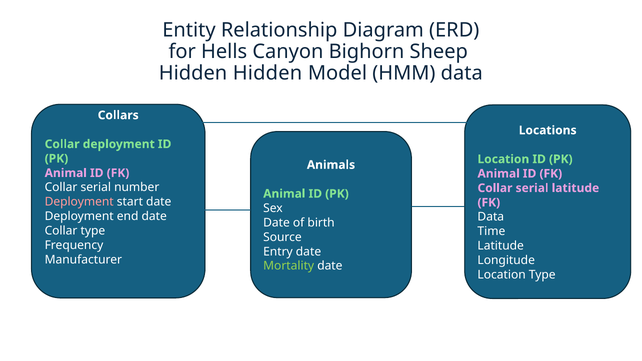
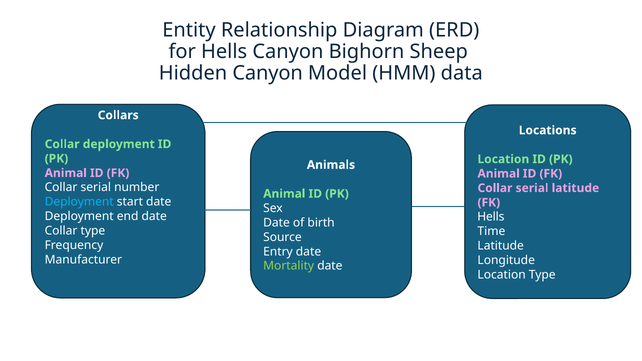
Hidden Hidden: Hidden -> Canyon
Deployment at (79, 202) colour: pink -> light blue
Data at (491, 217): Data -> Hells
